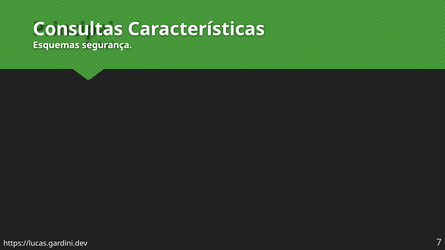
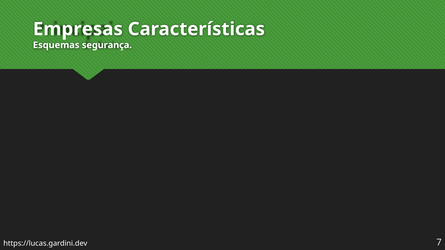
Consultas: Consultas -> Empresas
